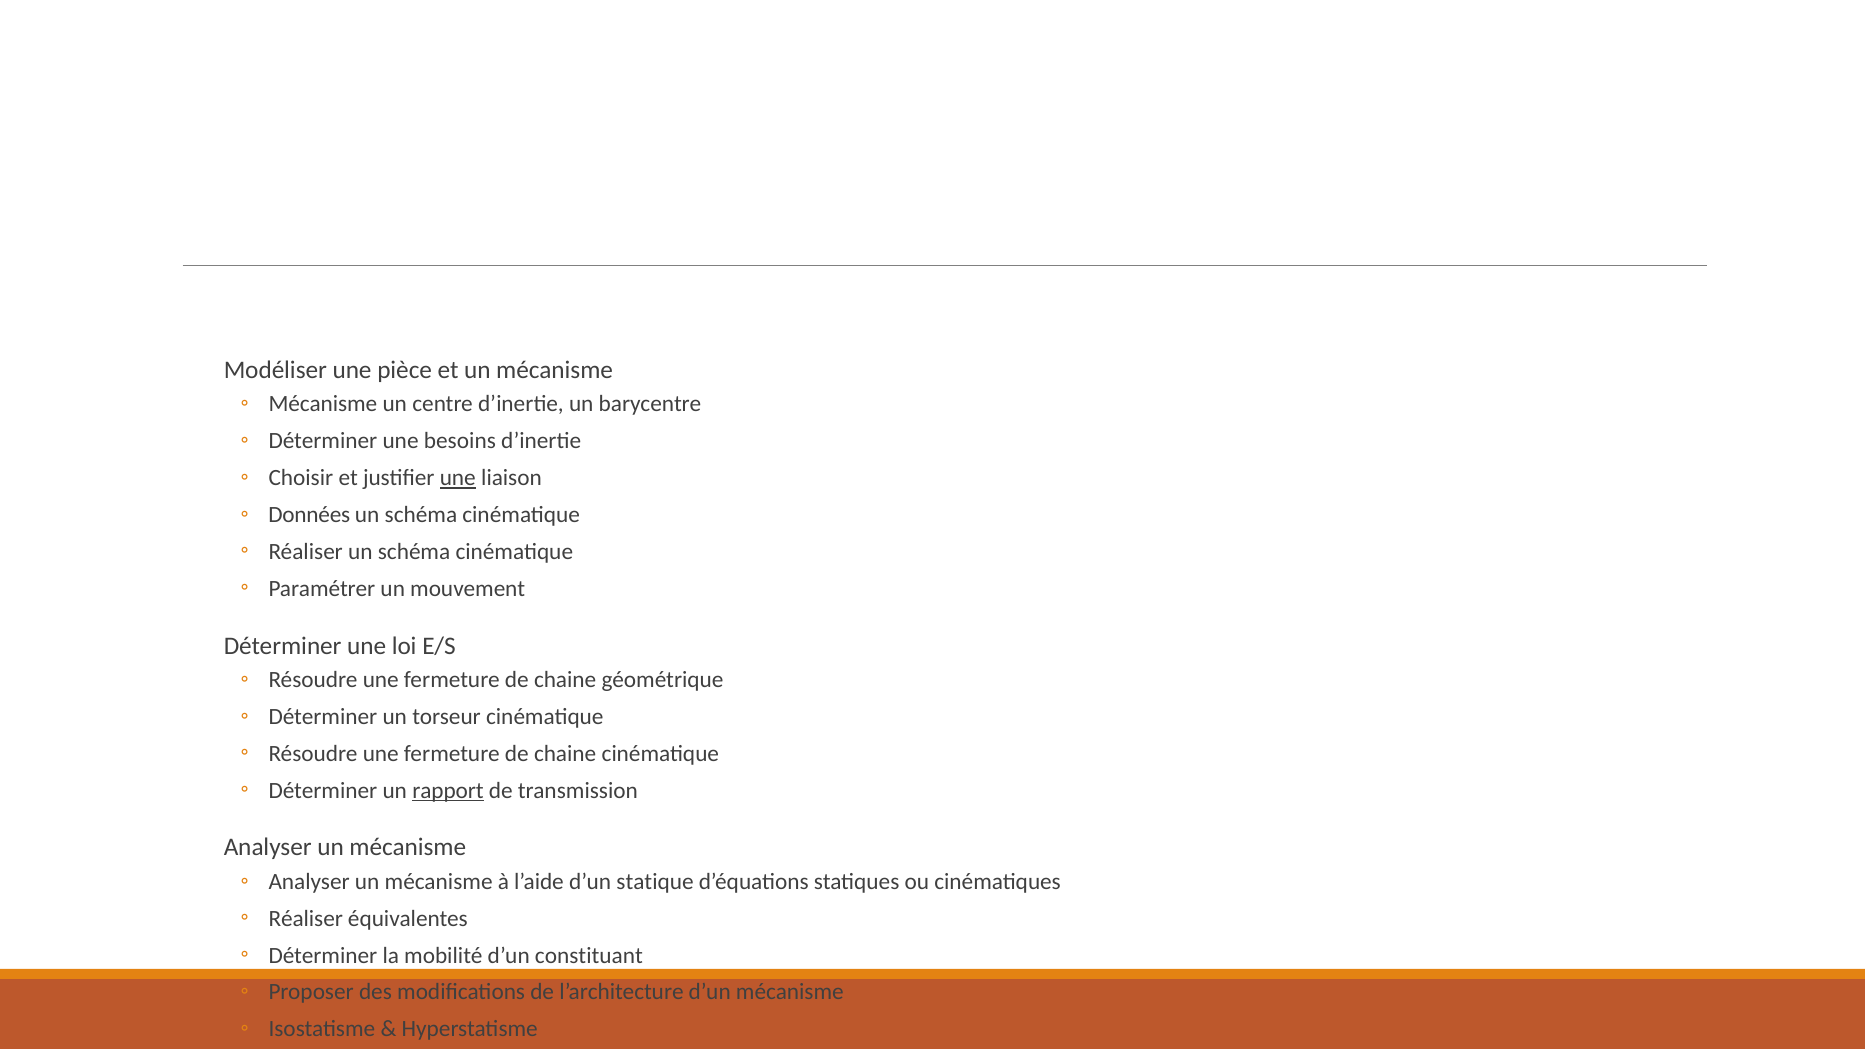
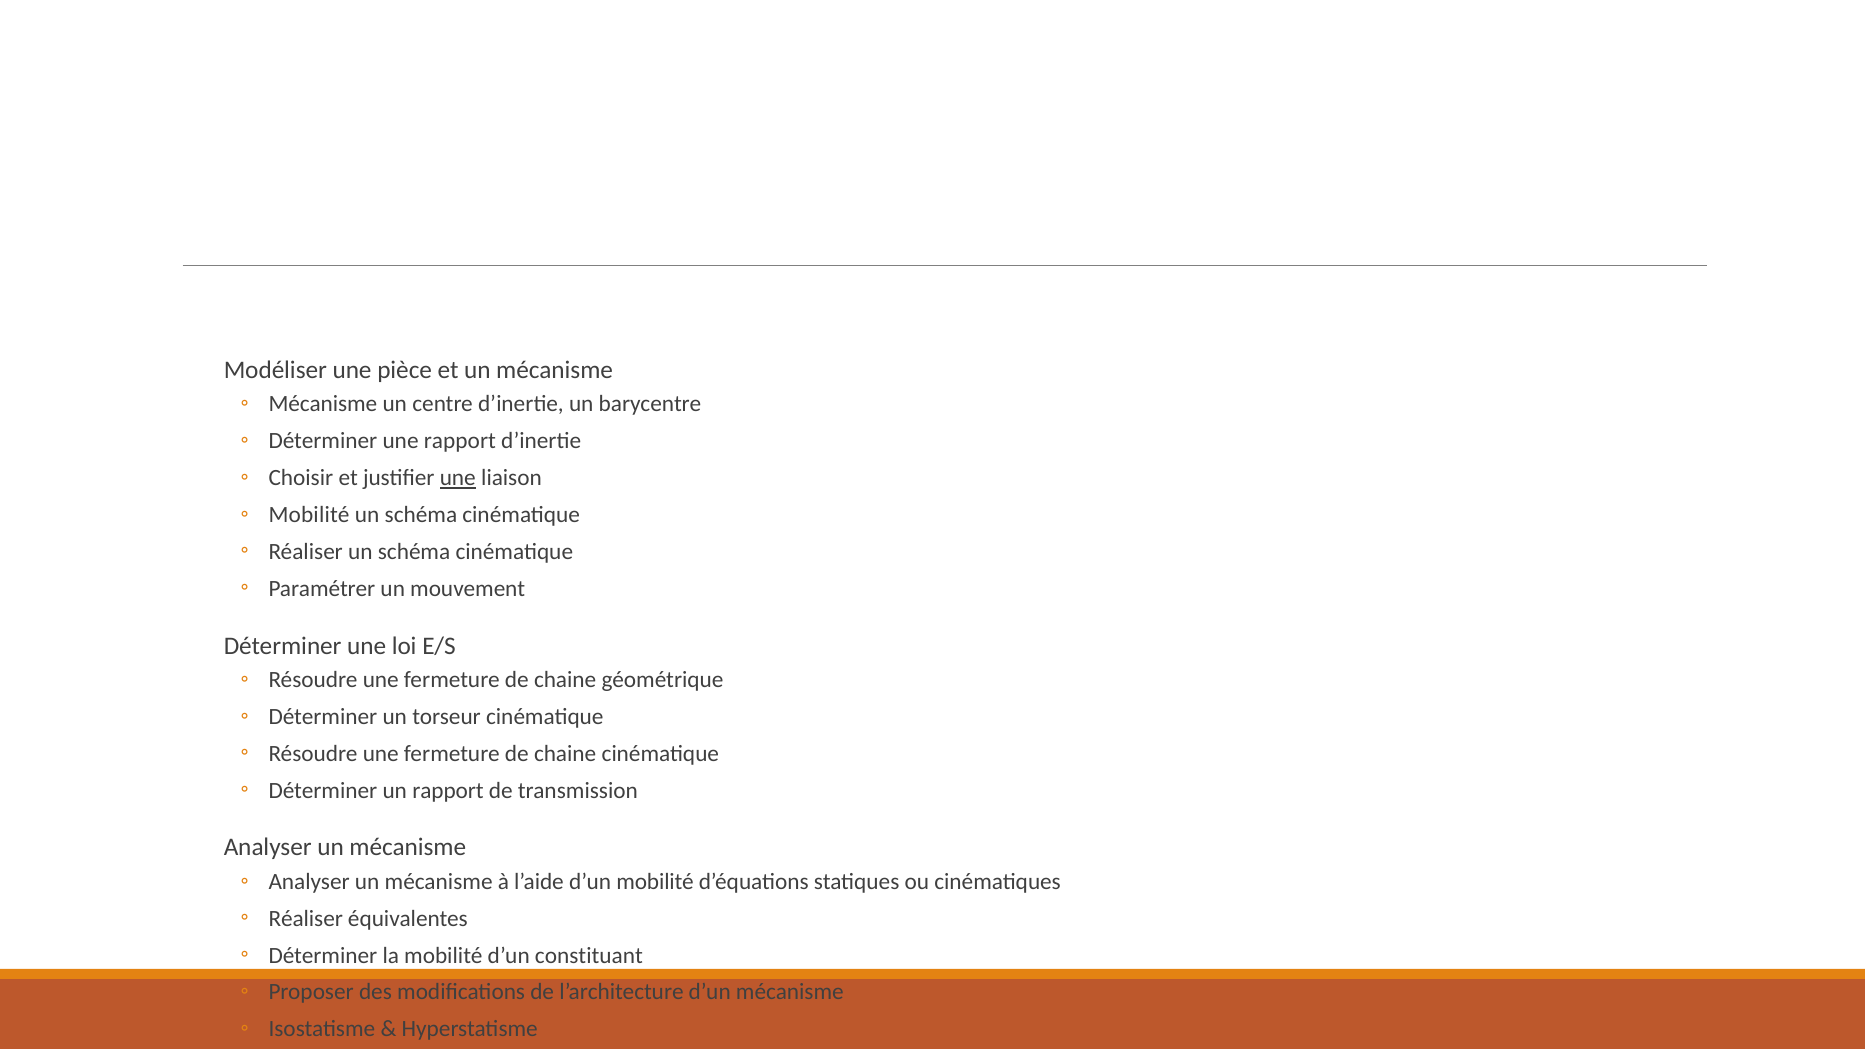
une besoins: besoins -> rapport
Données at (309, 515): Données -> Mobilité
rapport at (448, 790) underline: present -> none
d’un statique: statique -> mobilité
